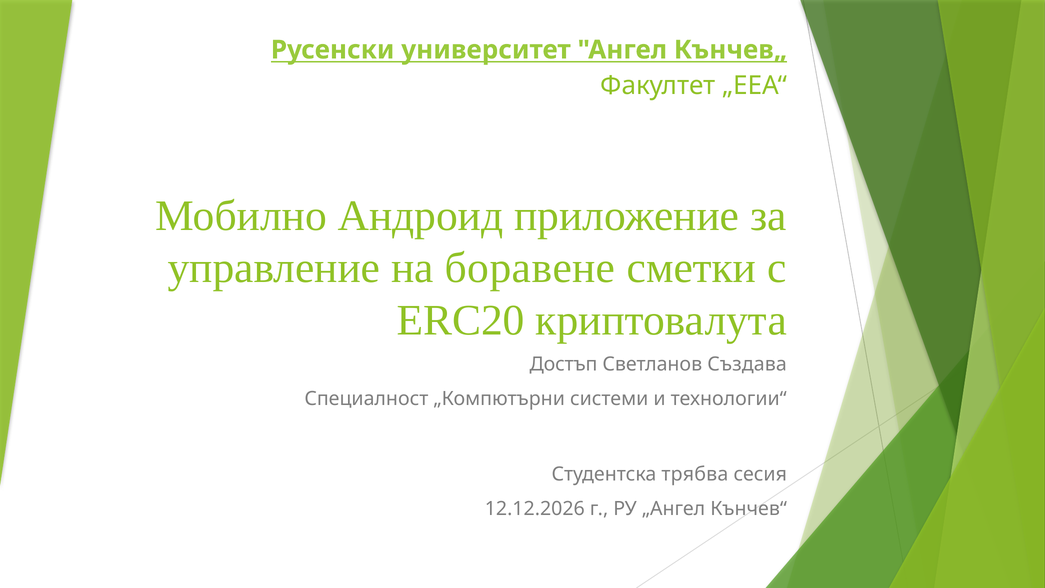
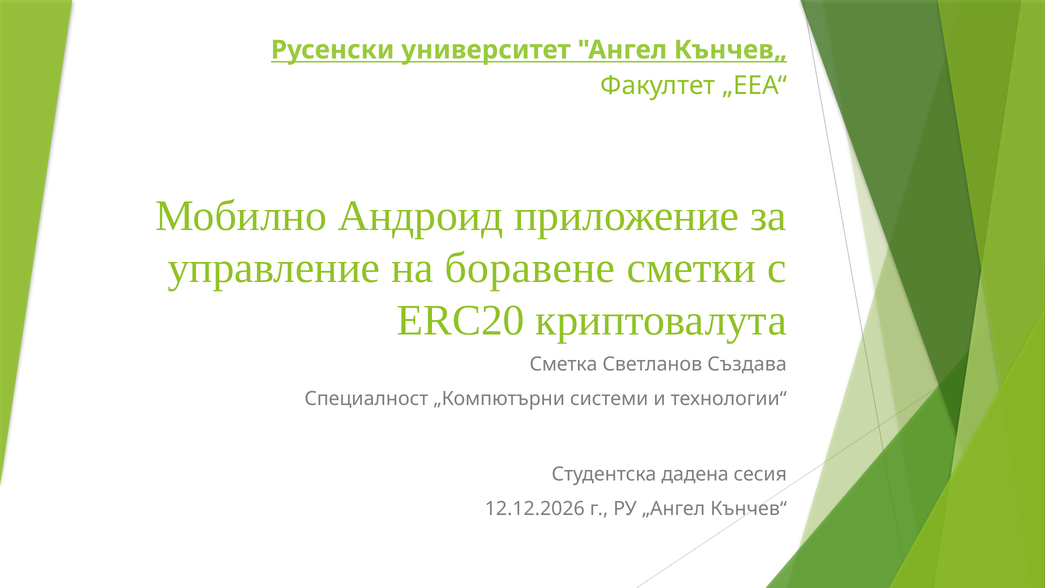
Достъп: Достъп -> Сметка
трябва: трябва -> дадена
